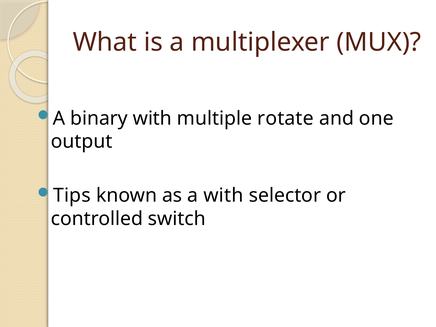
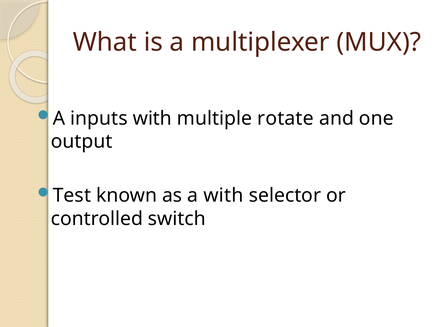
binary: binary -> inputs
Tips: Tips -> Test
